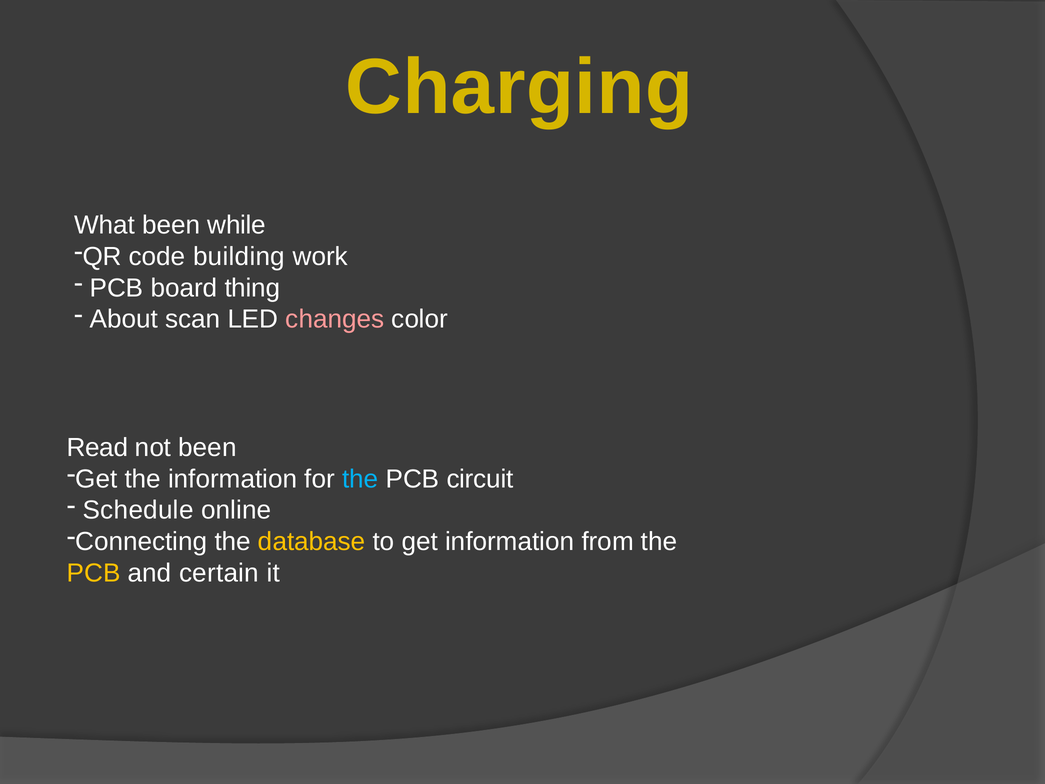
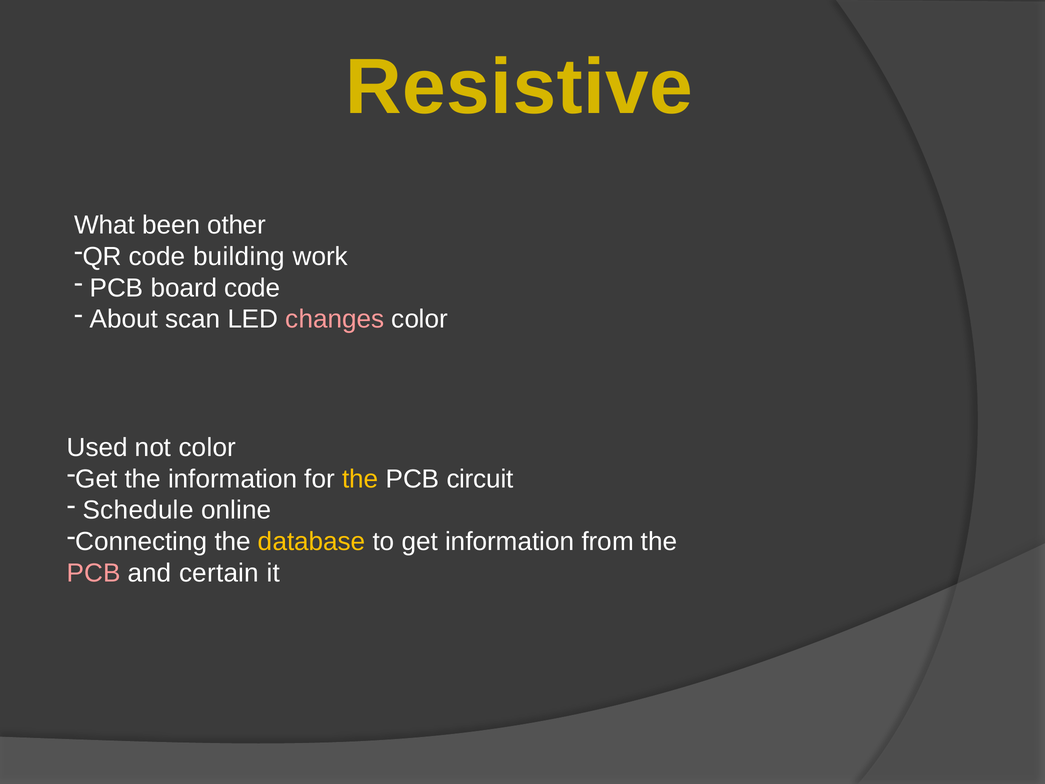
Charging: Charging -> Resistive
while: while -> other
board thing: thing -> code
Read: Read -> Used
not been: been -> color
the at (360, 479) colour: light blue -> yellow
PCB at (94, 573) colour: yellow -> pink
